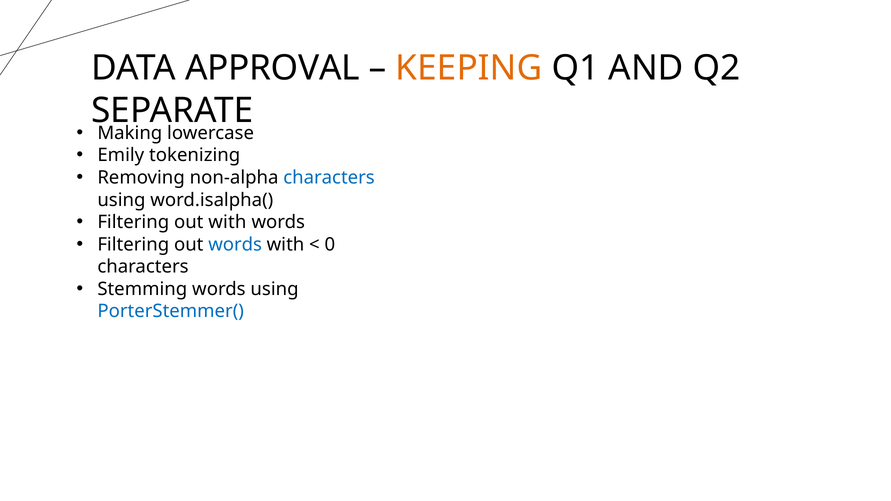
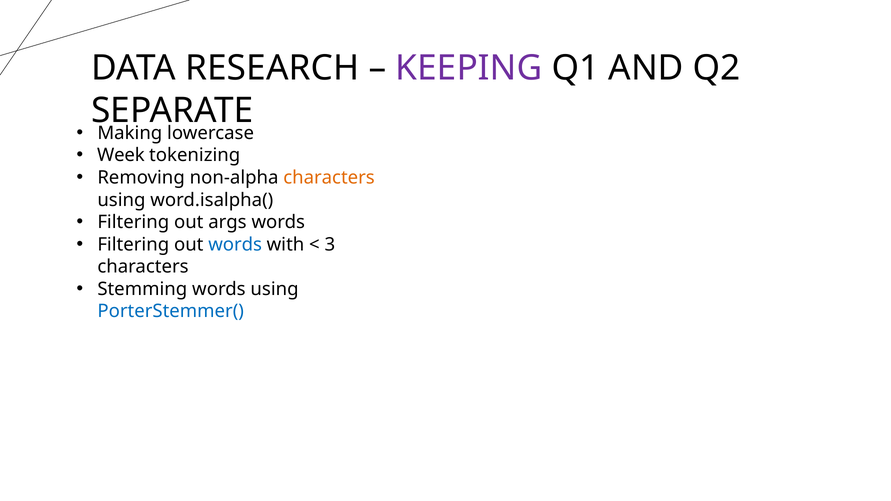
APPROVAL: APPROVAL -> RESEARCH
KEEPING colour: orange -> purple
Emily: Emily -> Week
characters at (329, 178) colour: blue -> orange
out with: with -> args
0: 0 -> 3
